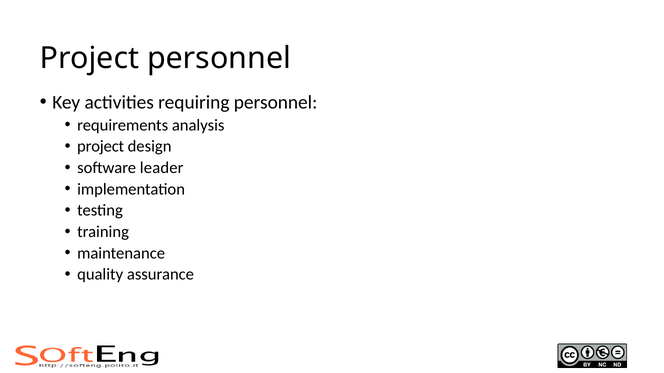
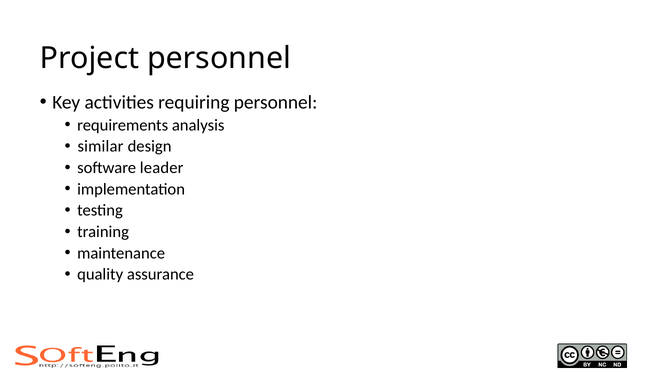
project at (101, 147): project -> similar
